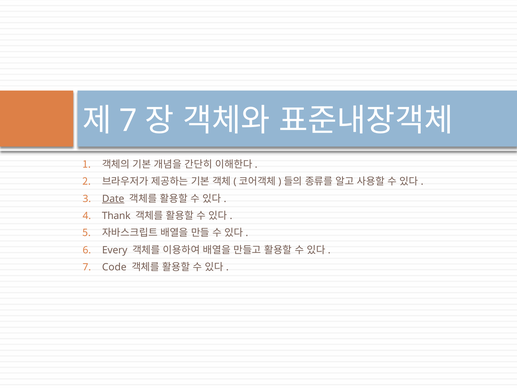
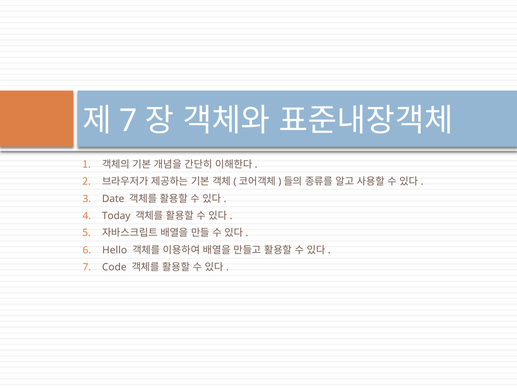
Date underline: present -> none
Thank: Thank -> Today
Every: Every -> Hello
